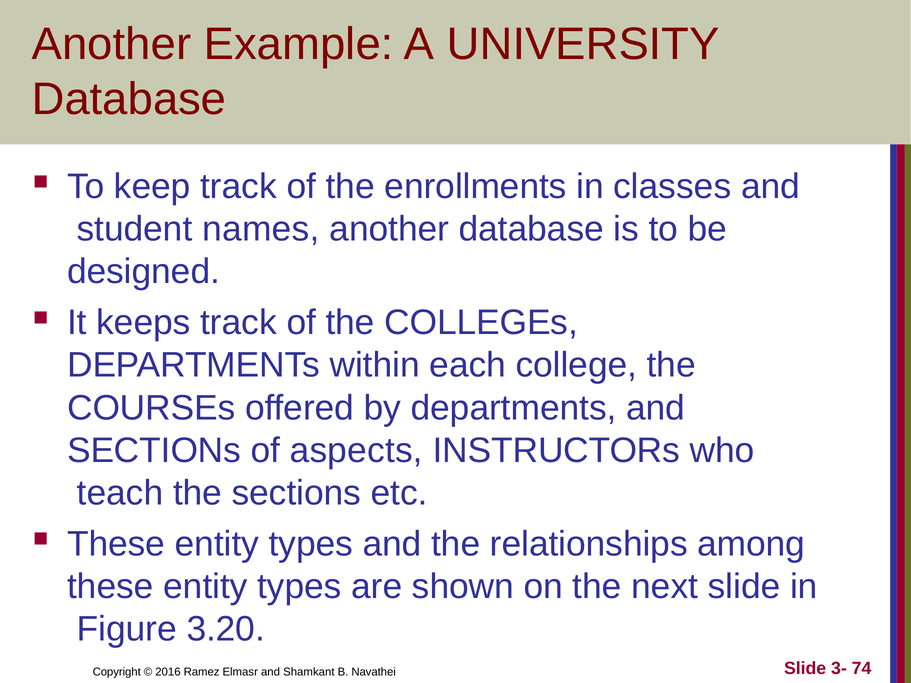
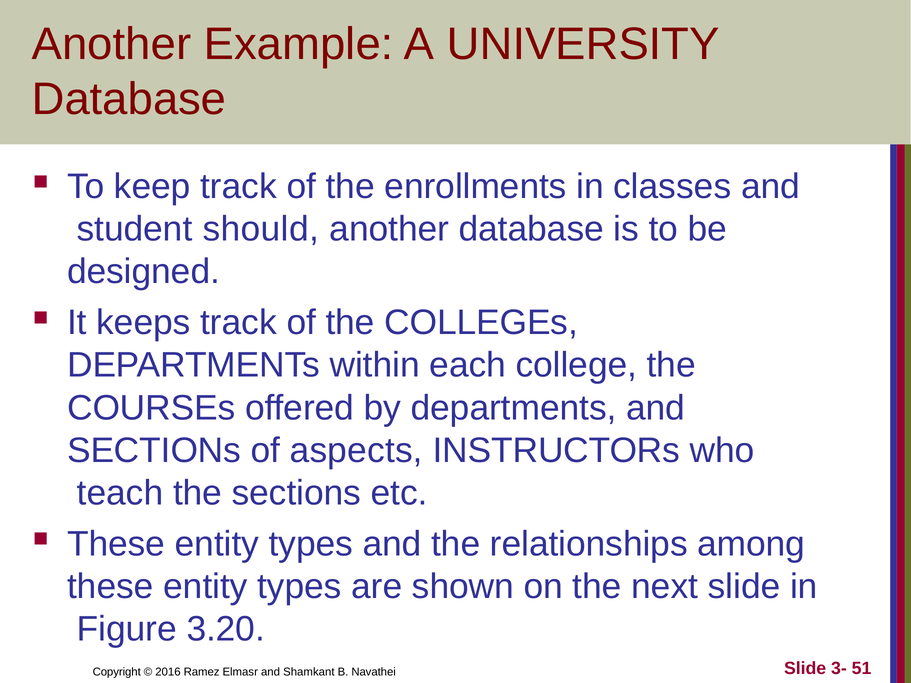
names: names -> should
74: 74 -> 51
